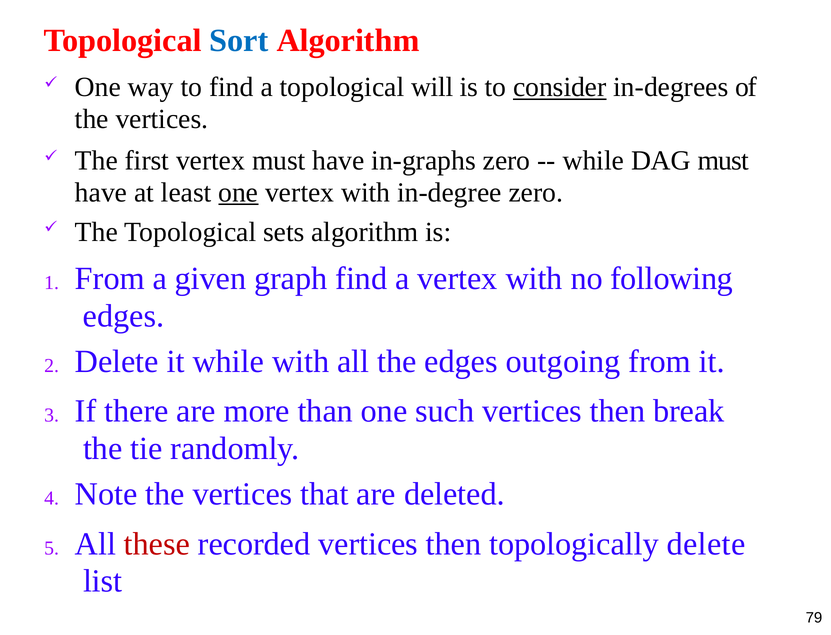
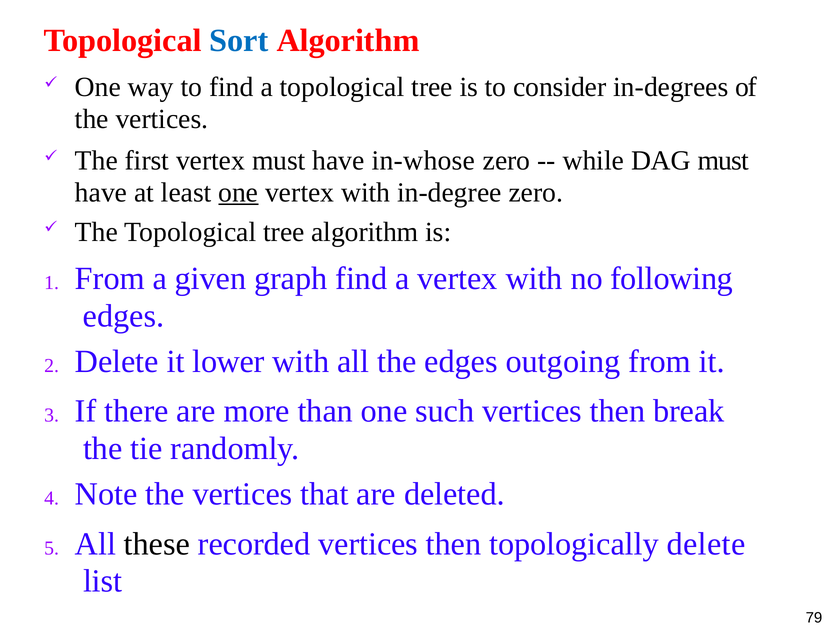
a topological will: will -> tree
consider underline: present -> none
in-graphs: in-graphs -> in-whose
The Topological sets: sets -> tree
it while: while -> lower
these colour: red -> black
